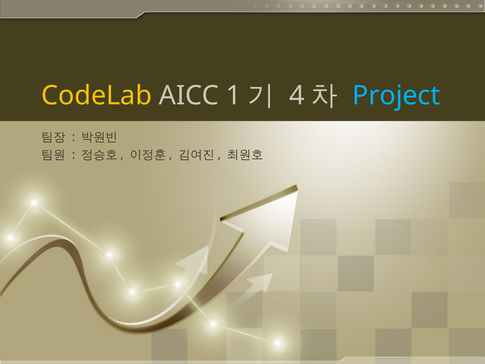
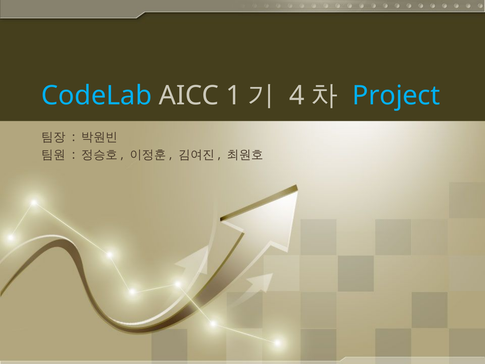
CodeLab colour: yellow -> light blue
